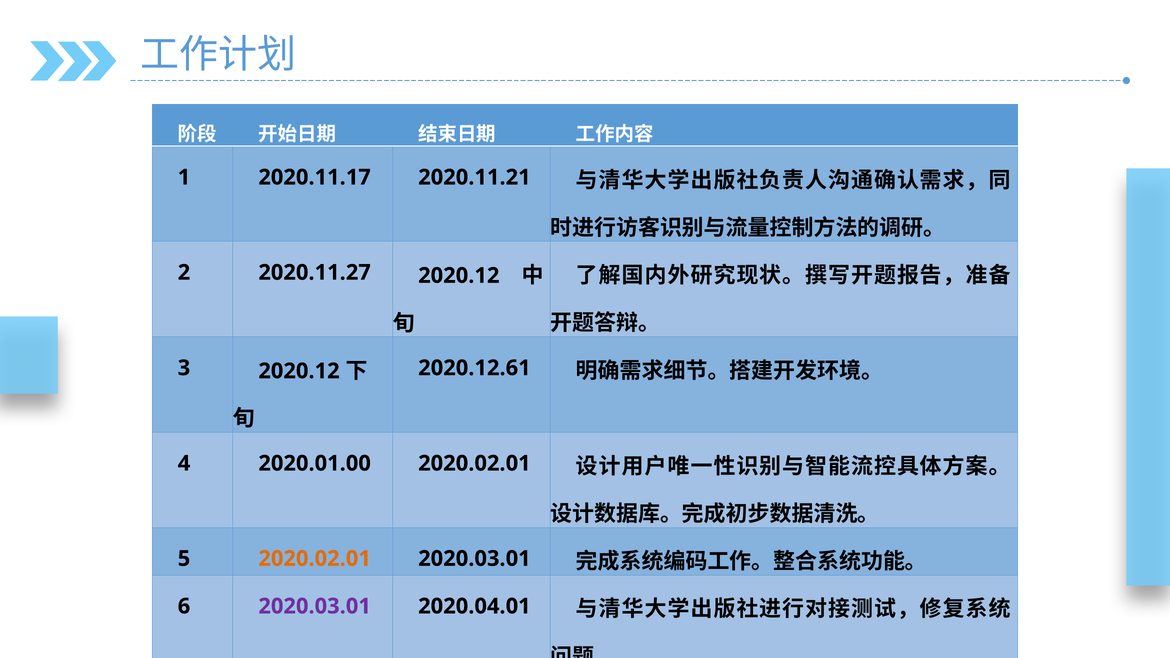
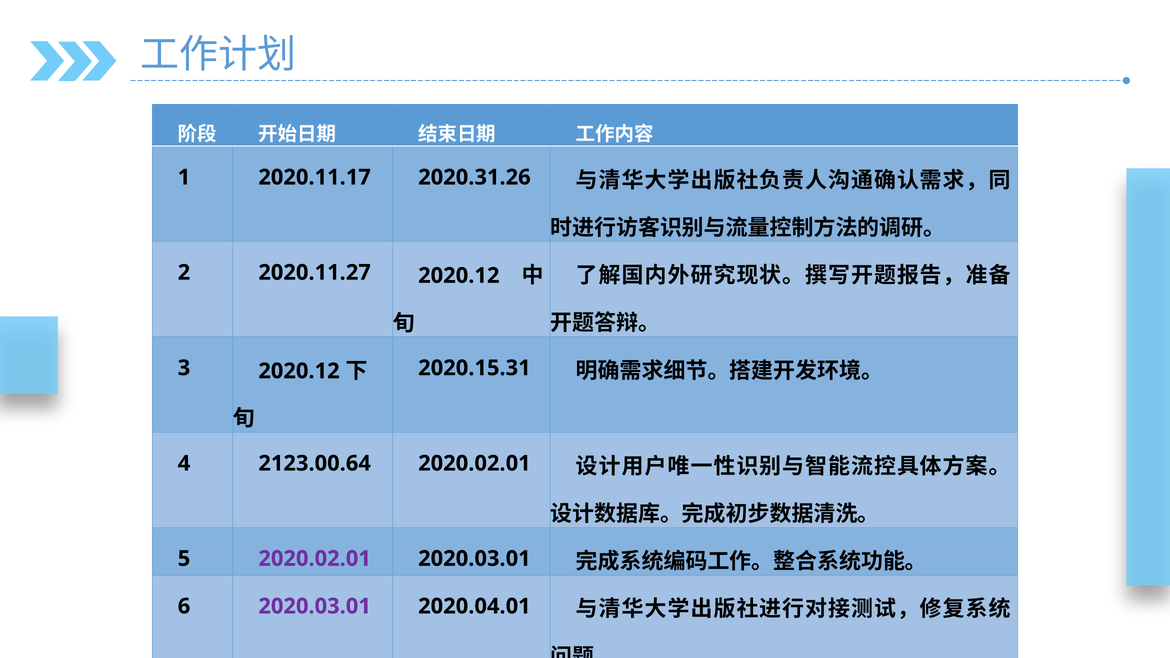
2020.11.21: 2020.11.21 -> 2020.31.26
2020.12.61: 2020.12.61 -> 2020.15.31
2020.01.00: 2020.01.00 -> 2123.00.64
2020.02.01 at (315, 559) colour: orange -> purple
